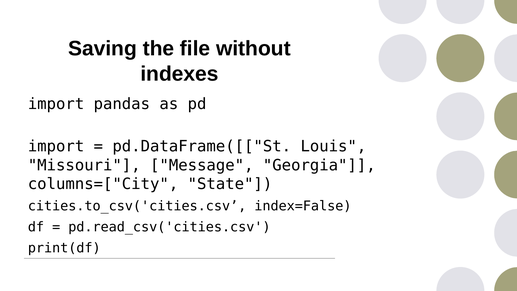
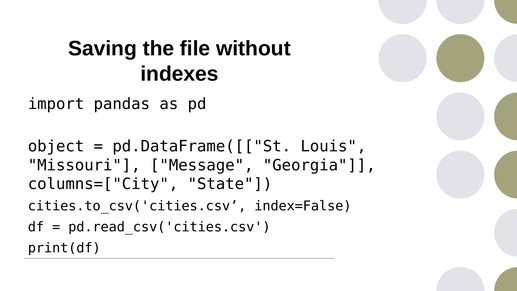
import at (56, 146): import -> object
